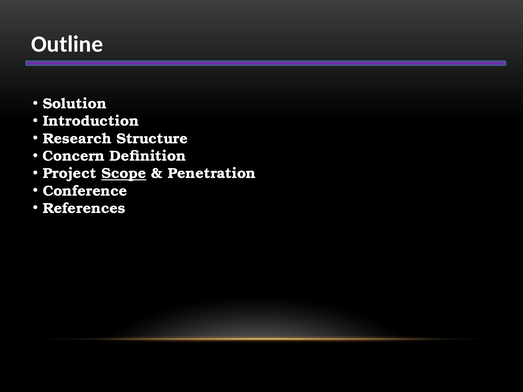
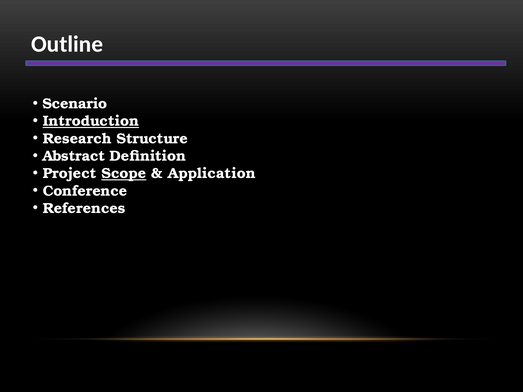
Solution: Solution -> Scenario
Introduction underline: none -> present
Concern: Concern -> Abstract
Penetration: Penetration -> Application
